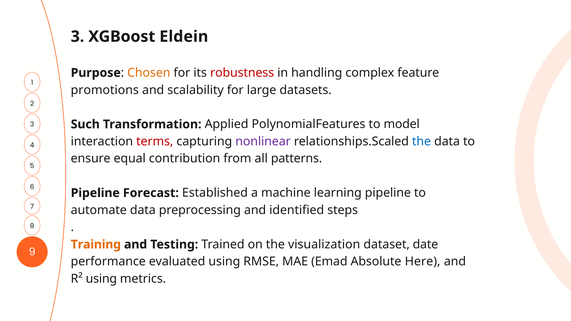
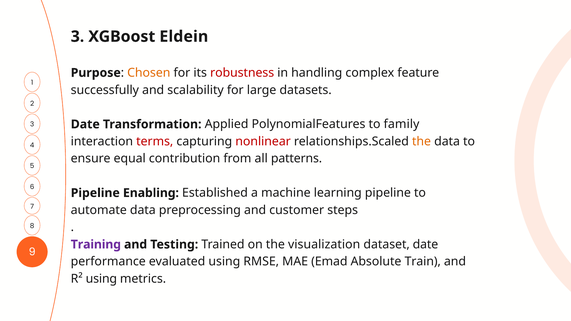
promotions: promotions -> successfully
Such at (85, 124): Such -> Date
model: model -> family
nonlinear colour: purple -> red
the at (422, 142) colour: blue -> orange
Forecast: Forecast -> Enabling
identified: identified -> customer
Training colour: orange -> purple
Here: Here -> Train
